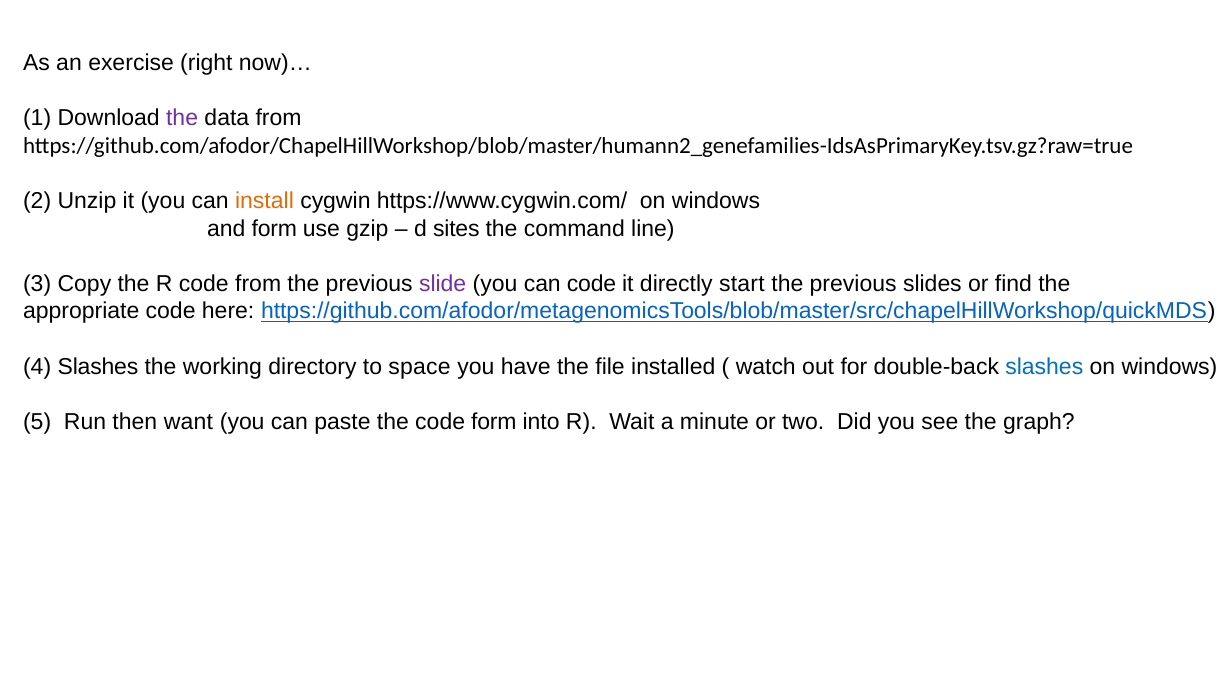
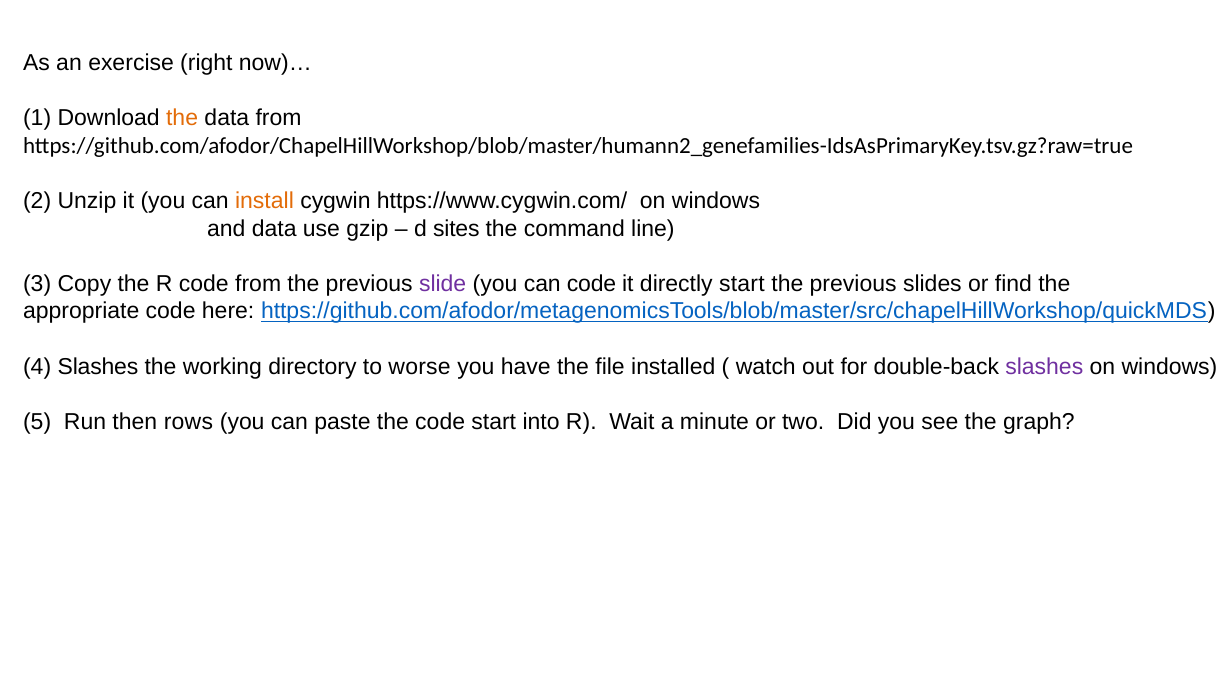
the at (182, 118) colour: purple -> orange
and form: form -> data
space: space -> worse
slashes at (1044, 367) colour: blue -> purple
want: want -> rows
code form: form -> start
